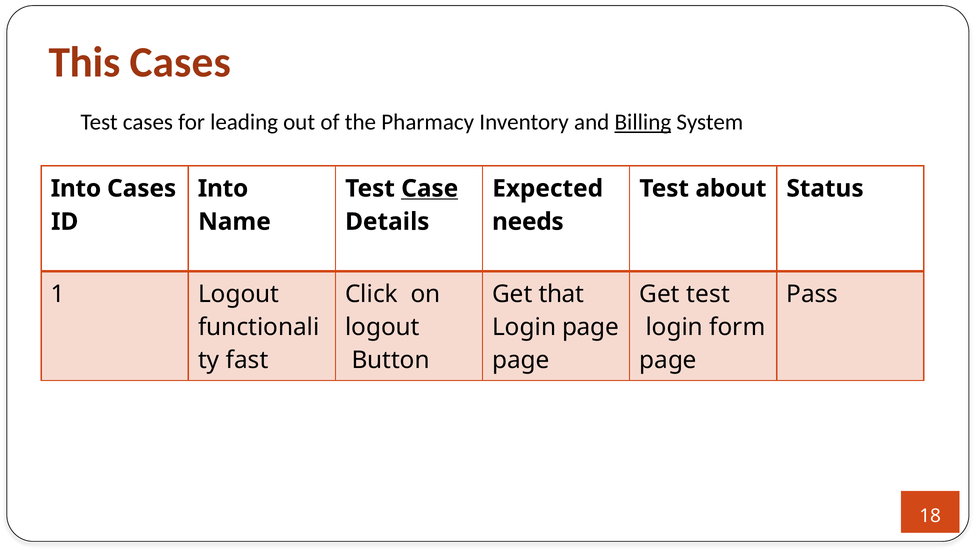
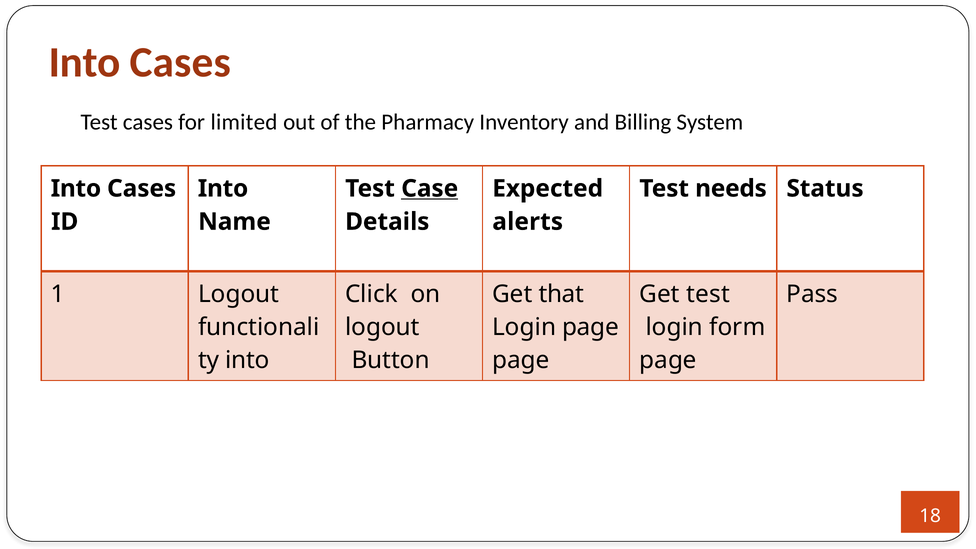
This at (85, 62): This -> Into
leading: leading -> limited
Billing underline: present -> none
about: about -> needs
needs: needs -> alerts
fast at (247, 360): fast -> into
